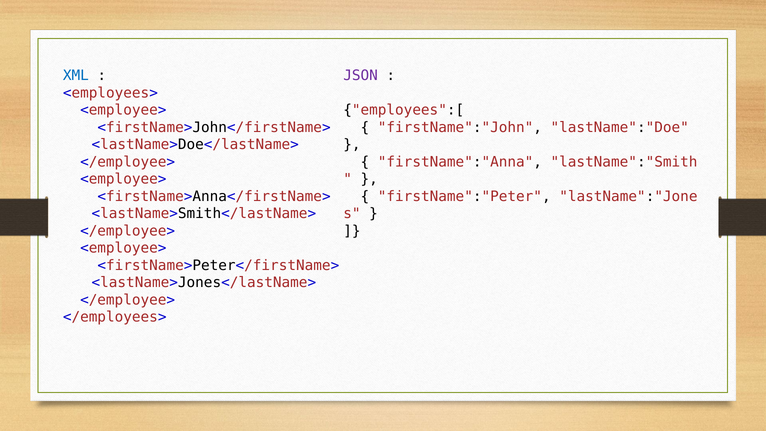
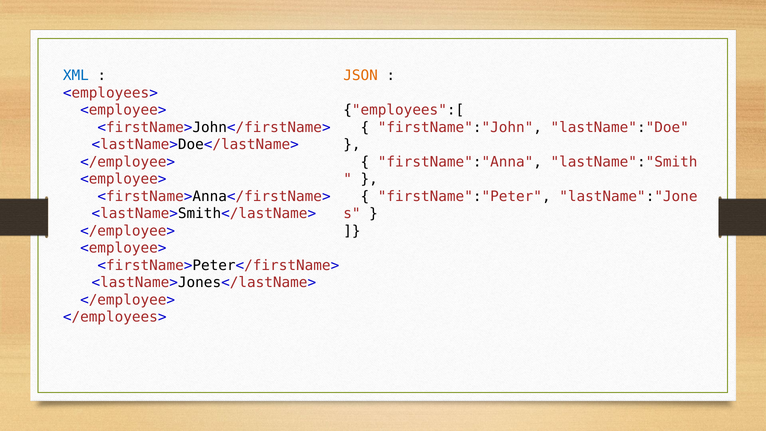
JSON colour: purple -> orange
